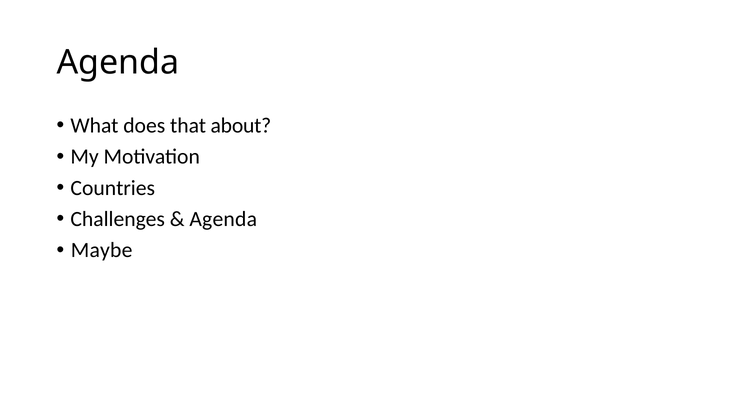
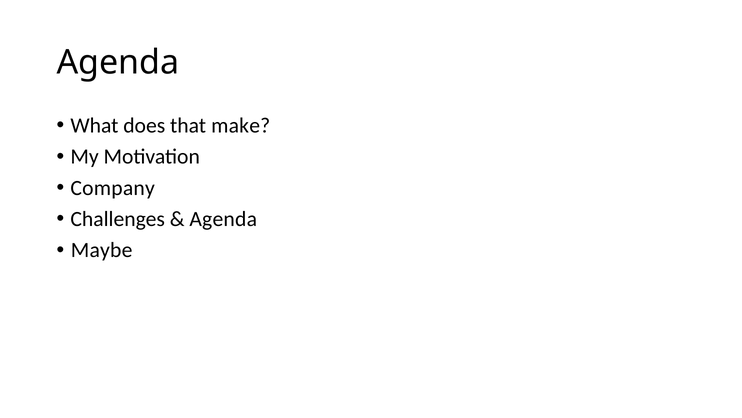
about: about -> make
Countries: Countries -> Company
